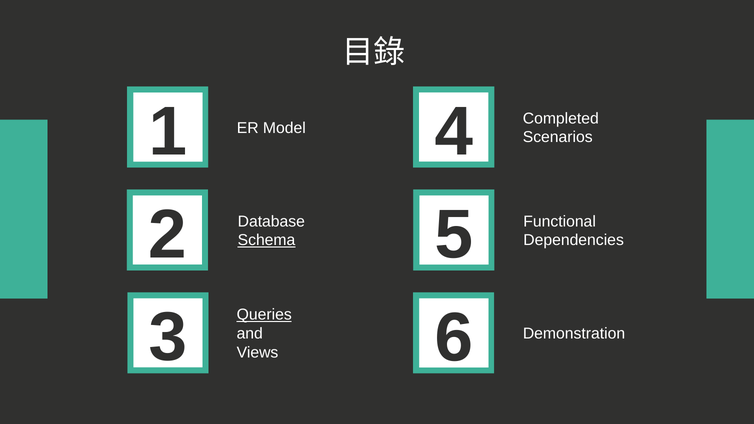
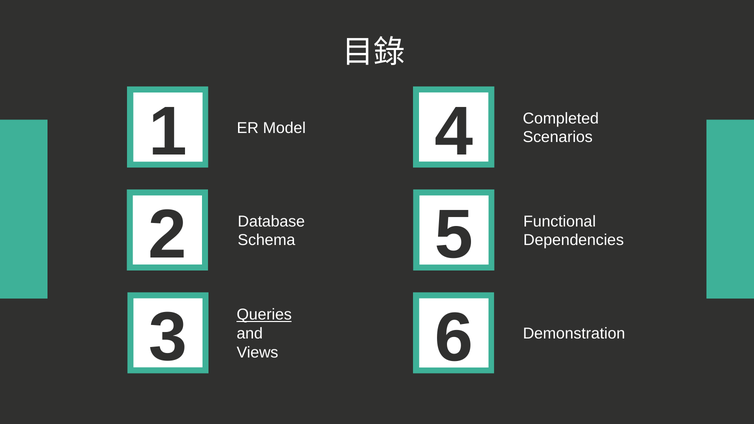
Schema underline: present -> none
